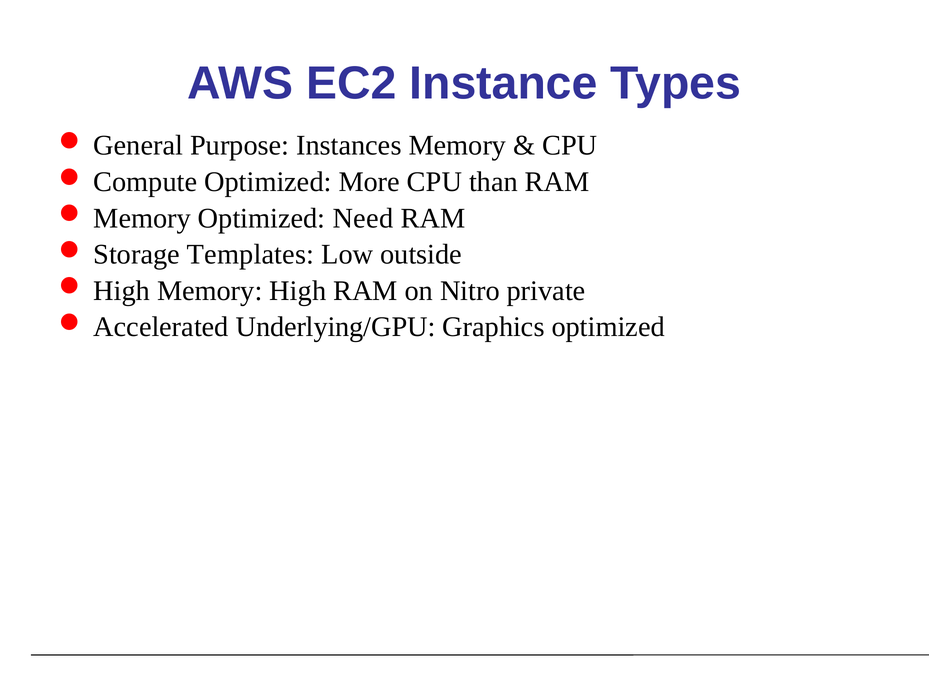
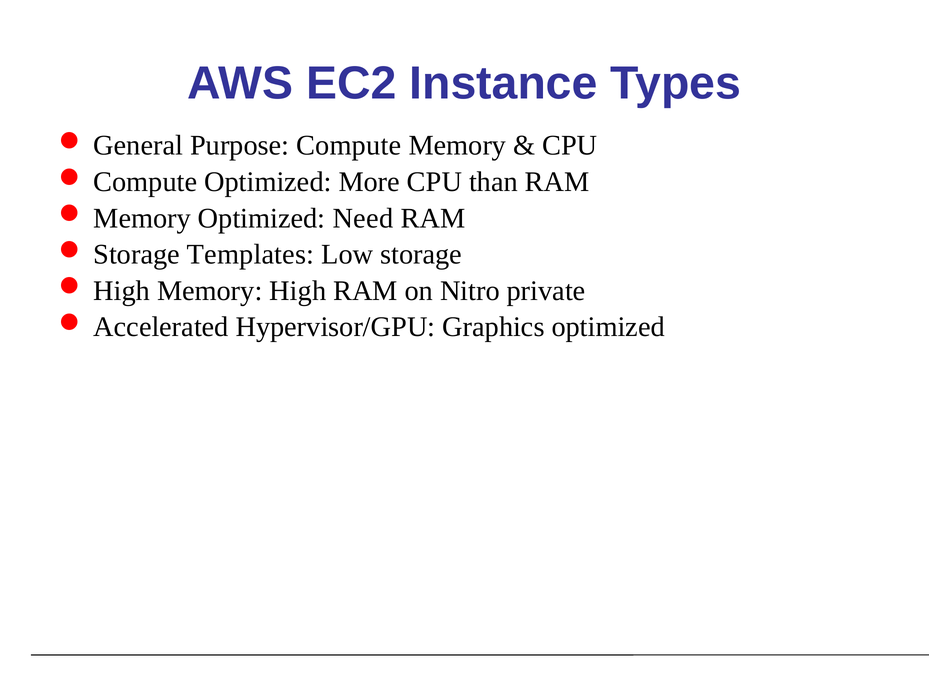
Instances: Instances -> Compute
outside: outside -> storage
Underlying/GPU: Underlying/GPU -> Hypervisor/GPU
